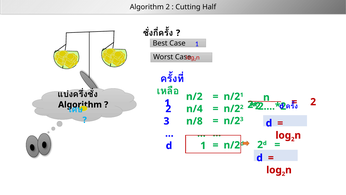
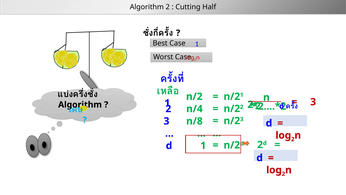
2 at (313, 102): 2 -> 3
